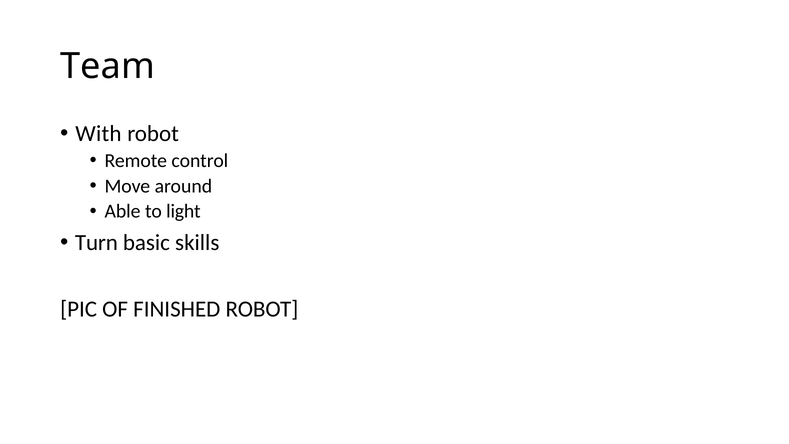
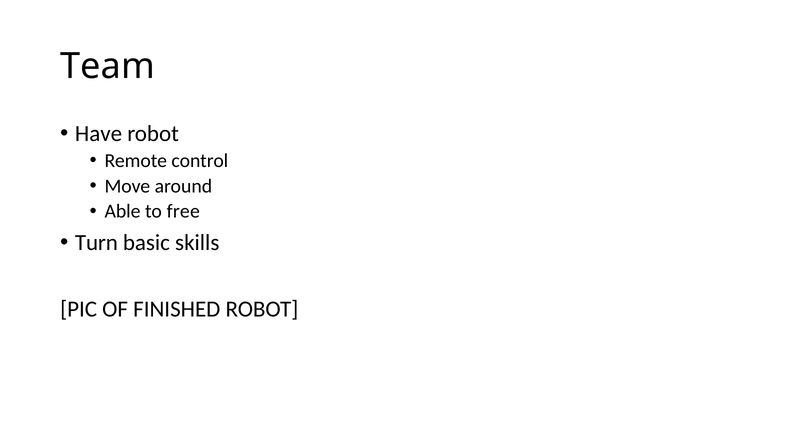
With: With -> Have
light: light -> free
